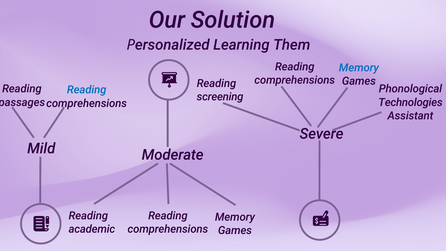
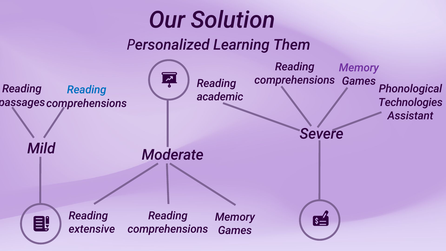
Memory at (359, 68) colour: blue -> purple
screening: screening -> academic
academic: academic -> extensive
